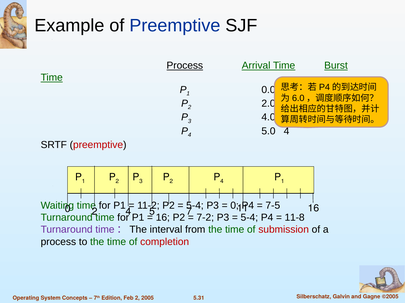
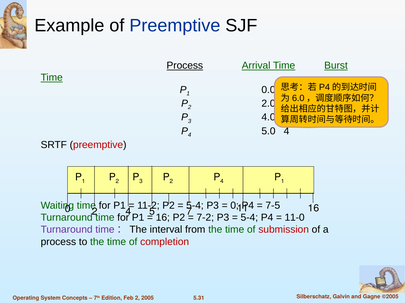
11-8: 11-8 -> 11-0
